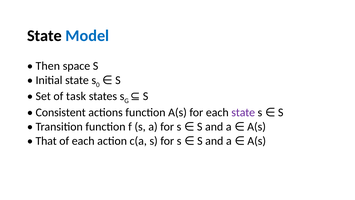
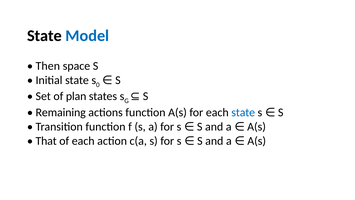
task: task -> plan
Consistent: Consistent -> Remaining
state at (243, 112) colour: purple -> blue
